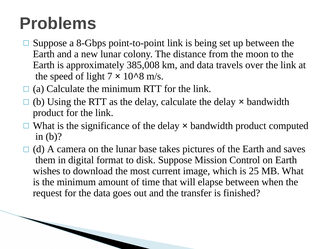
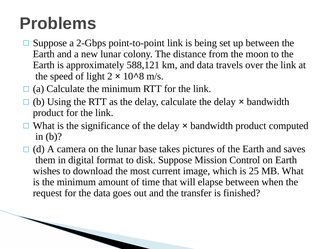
8-Gbps: 8-Gbps -> 2-Gbps
385,008: 385,008 -> 588,121
7: 7 -> 2
